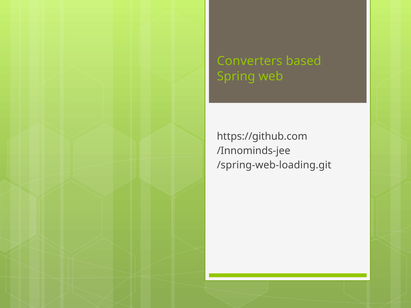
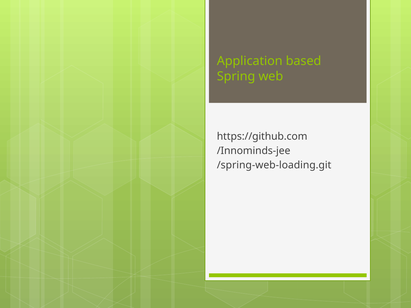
Converters: Converters -> Application
